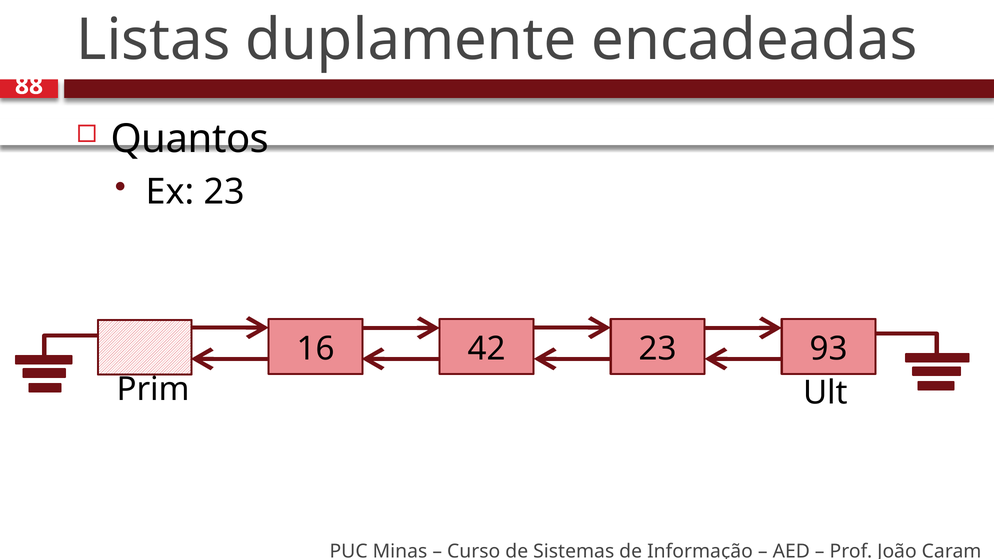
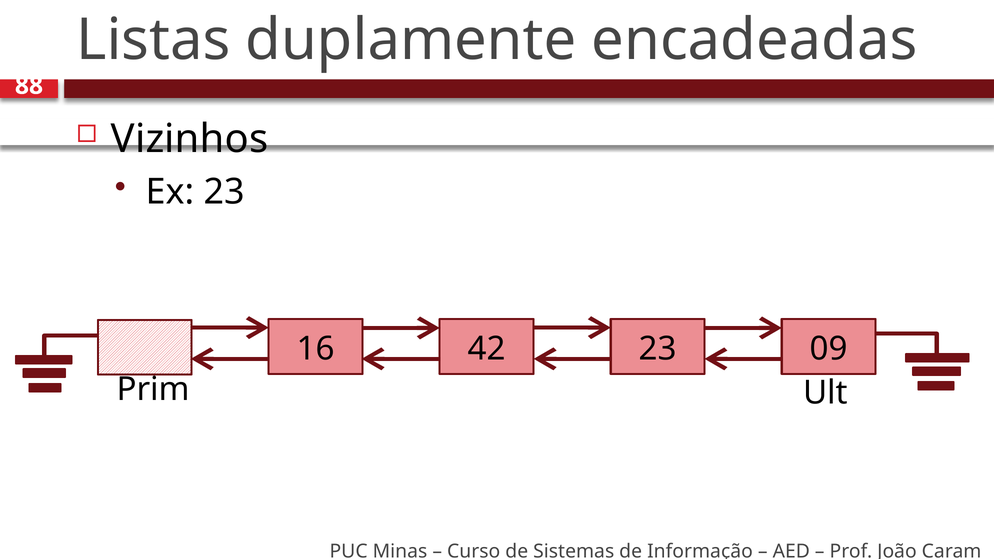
Quantos: Quantos -> Vizinhos
93: 93 -> 09
